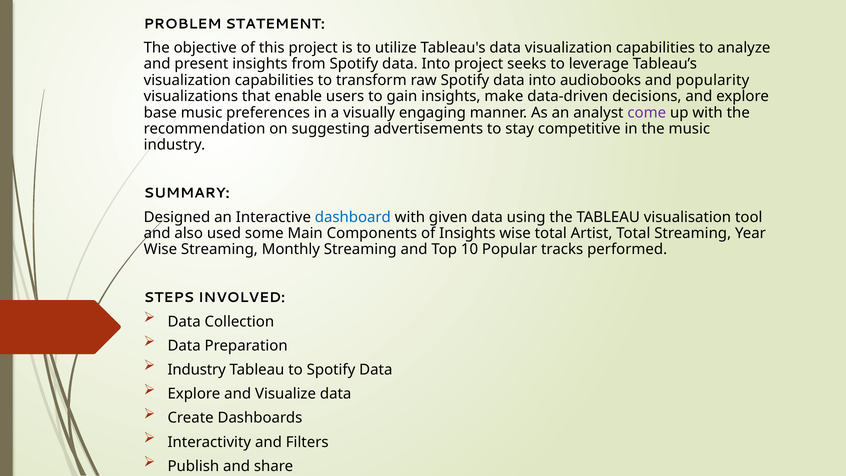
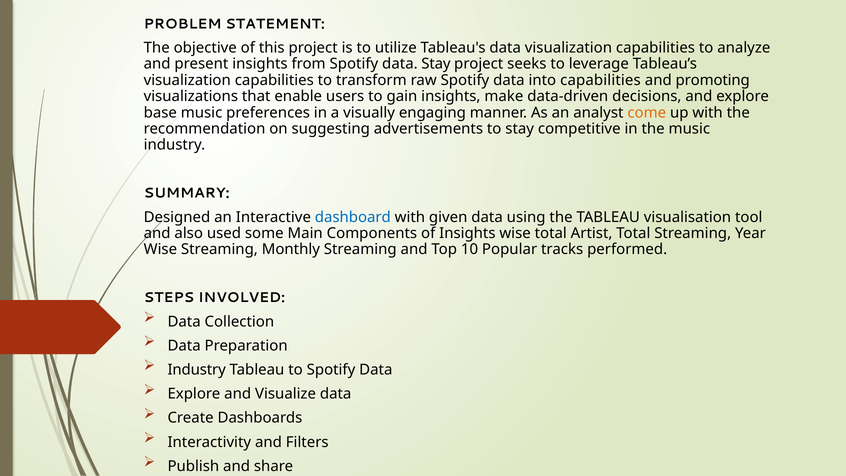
from Spotify data Into: Into -> Stay
into audiobooks: audiobooks -> capabilities
popularity: popularity -> promoting
come colour: purple -> orange
